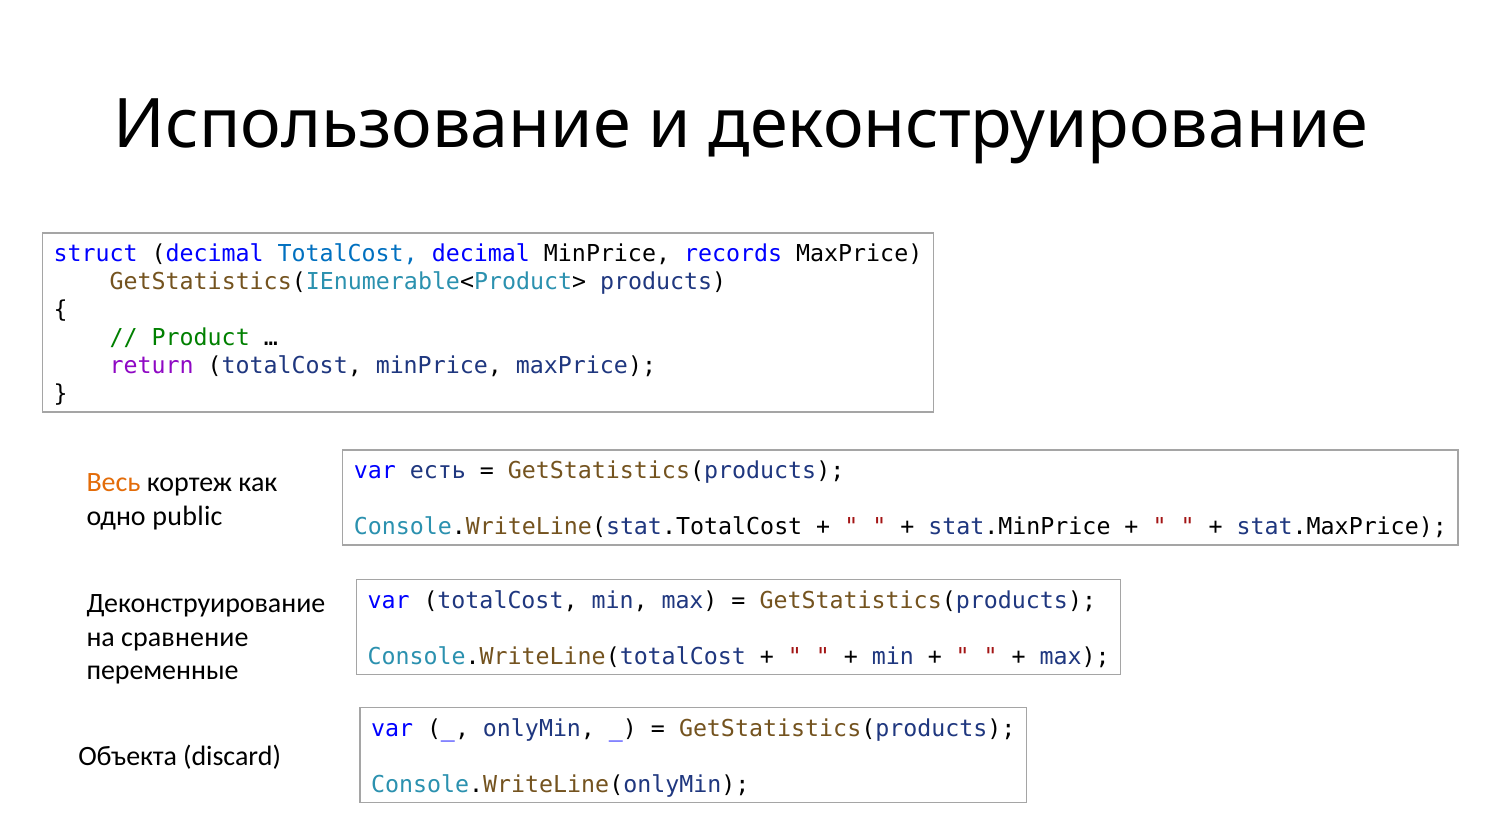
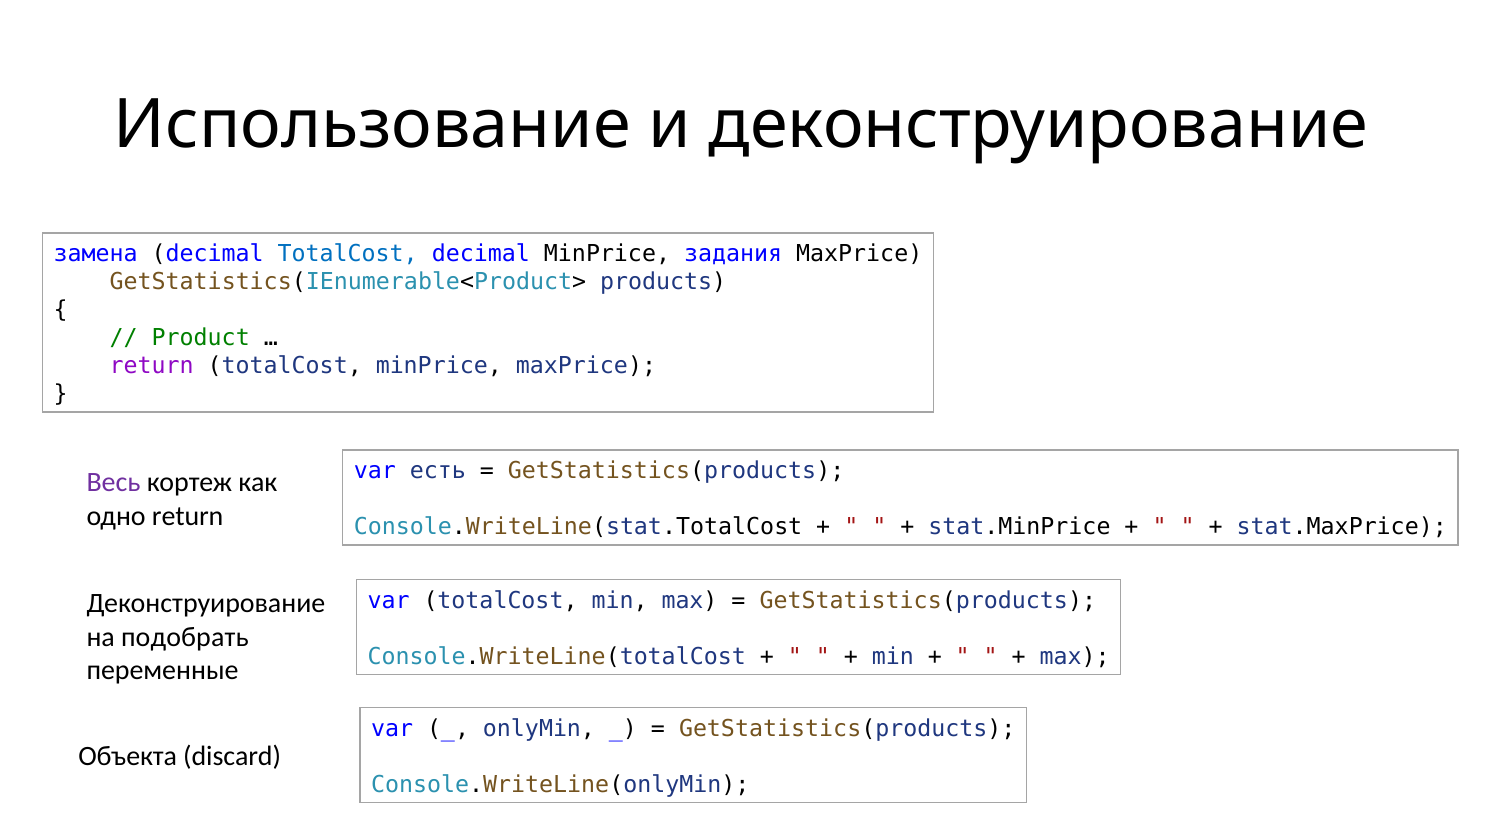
struct: struct -> замена
records: records -> задания
Весь colour: orange -> purple
одно public: public -> return
сравнение: сравнение -> подобрать
